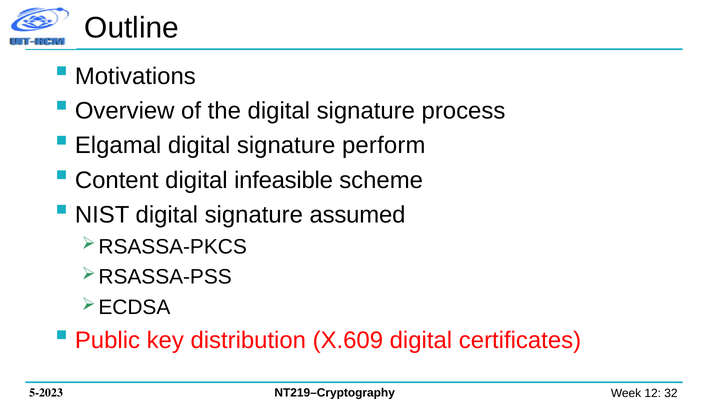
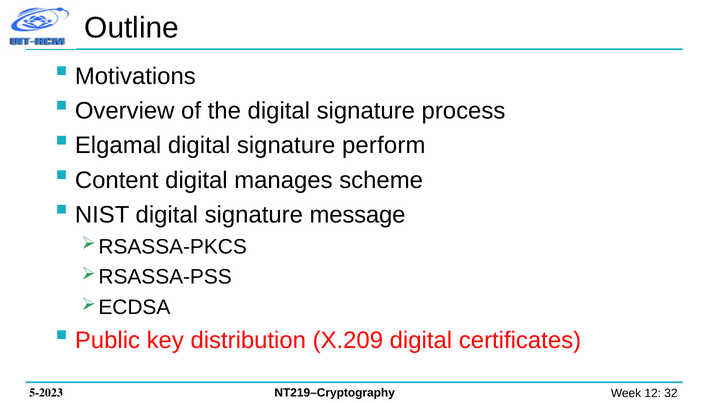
infeasible: infeasible -> manages
assumed: assumed -> message
X.609: X.609 -> X.209
